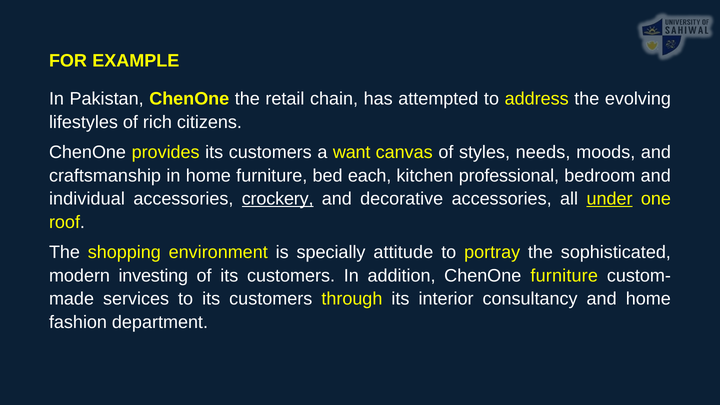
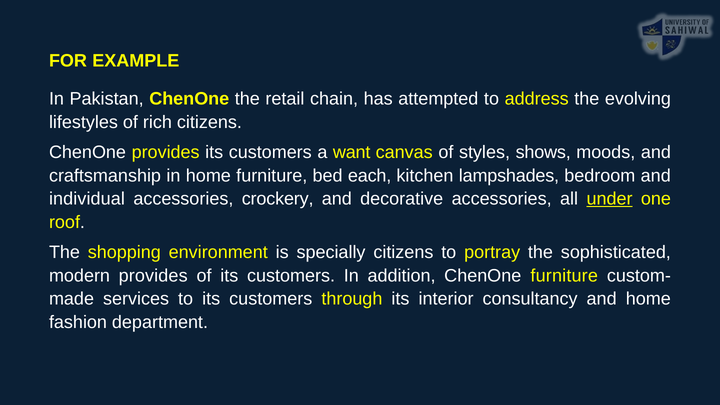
needs: needs -> shows
professional: professional -> lampshades
crockery underline: present -> none
specially attitude: attitude -> citizens
modern investing: investing -> provides
